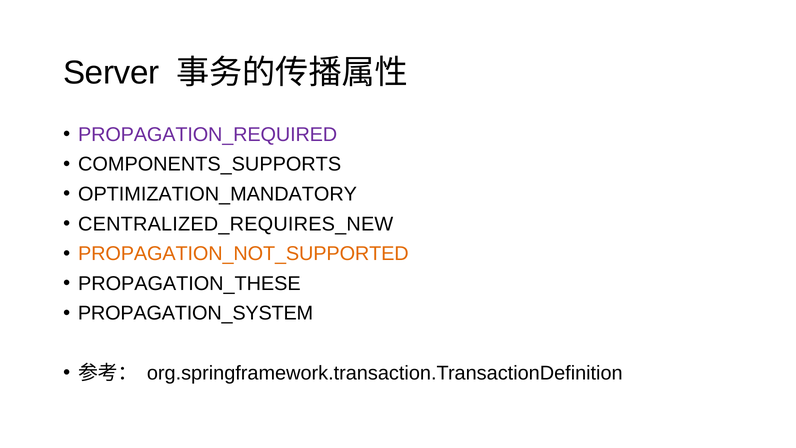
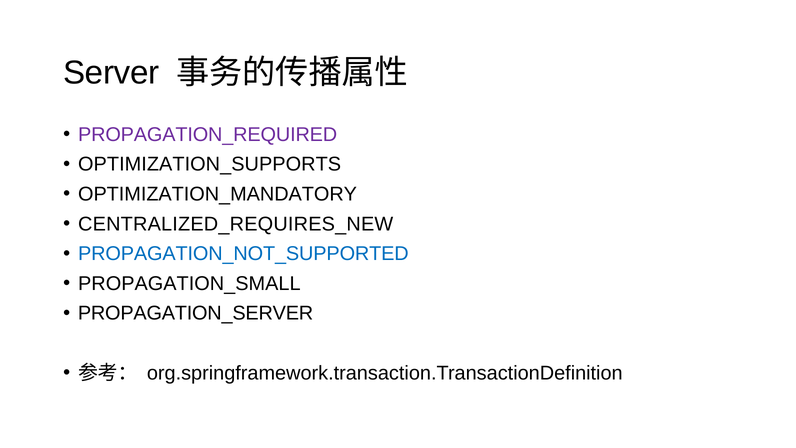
COMPONENTS_SUPPORTS: COMPONENTS_SUPPORTS -> OPTIMIZATION_SUPPORTS
PROPAGATION_NOT_SUPPORTED colour: orange -> blue
PROPAGATION_THESE: PROPAGATION_THESE -> PROPAGATION_SMALL
PROPAGATION_SYSTEM: PROPAGATION_SYSTEM -> PROPAGATION_SERVER
